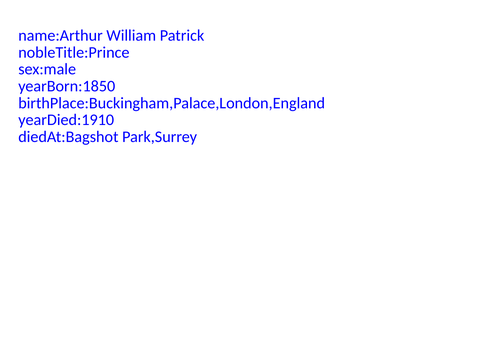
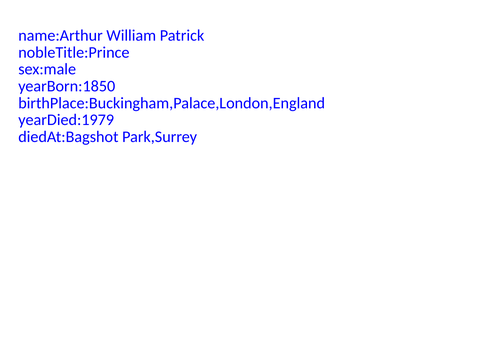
yearDied:1910: yearDied:1910 -> yearDied:1979
